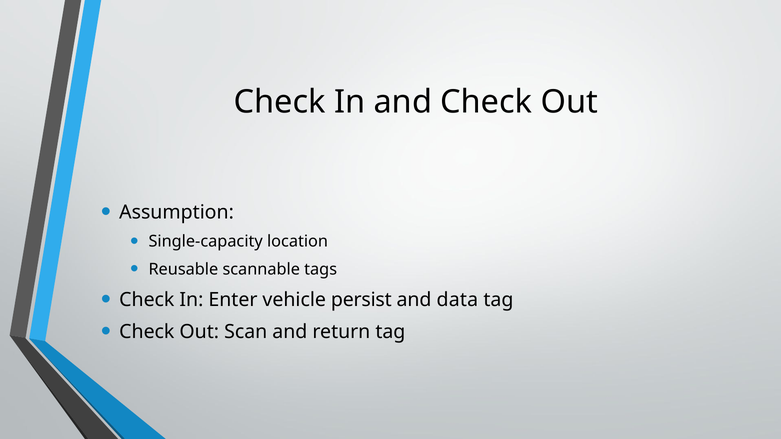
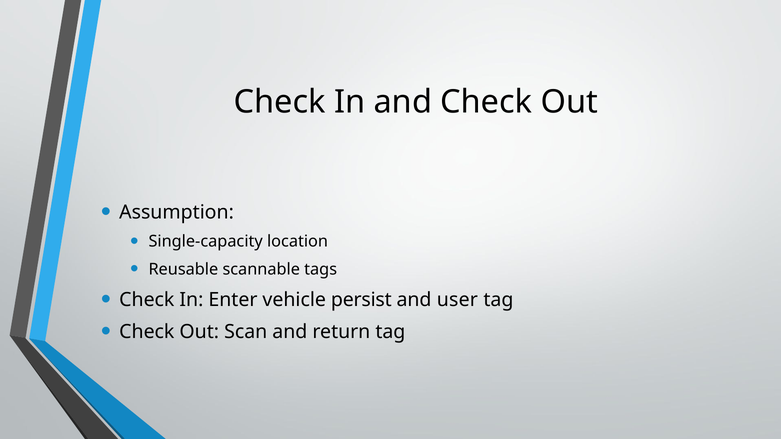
data: data -> user
